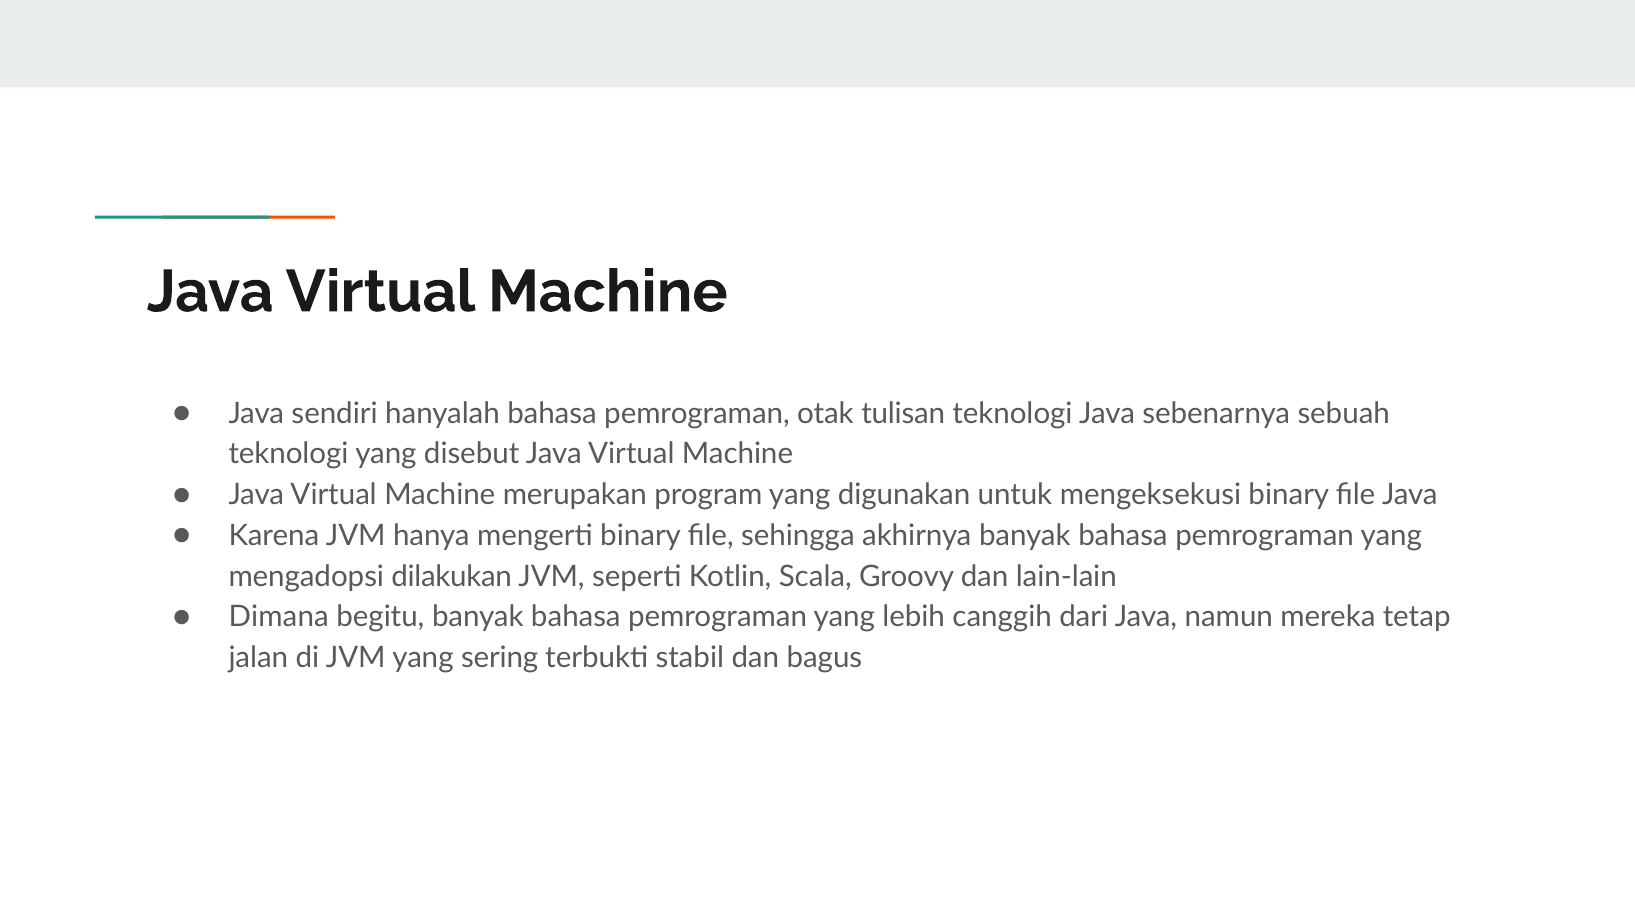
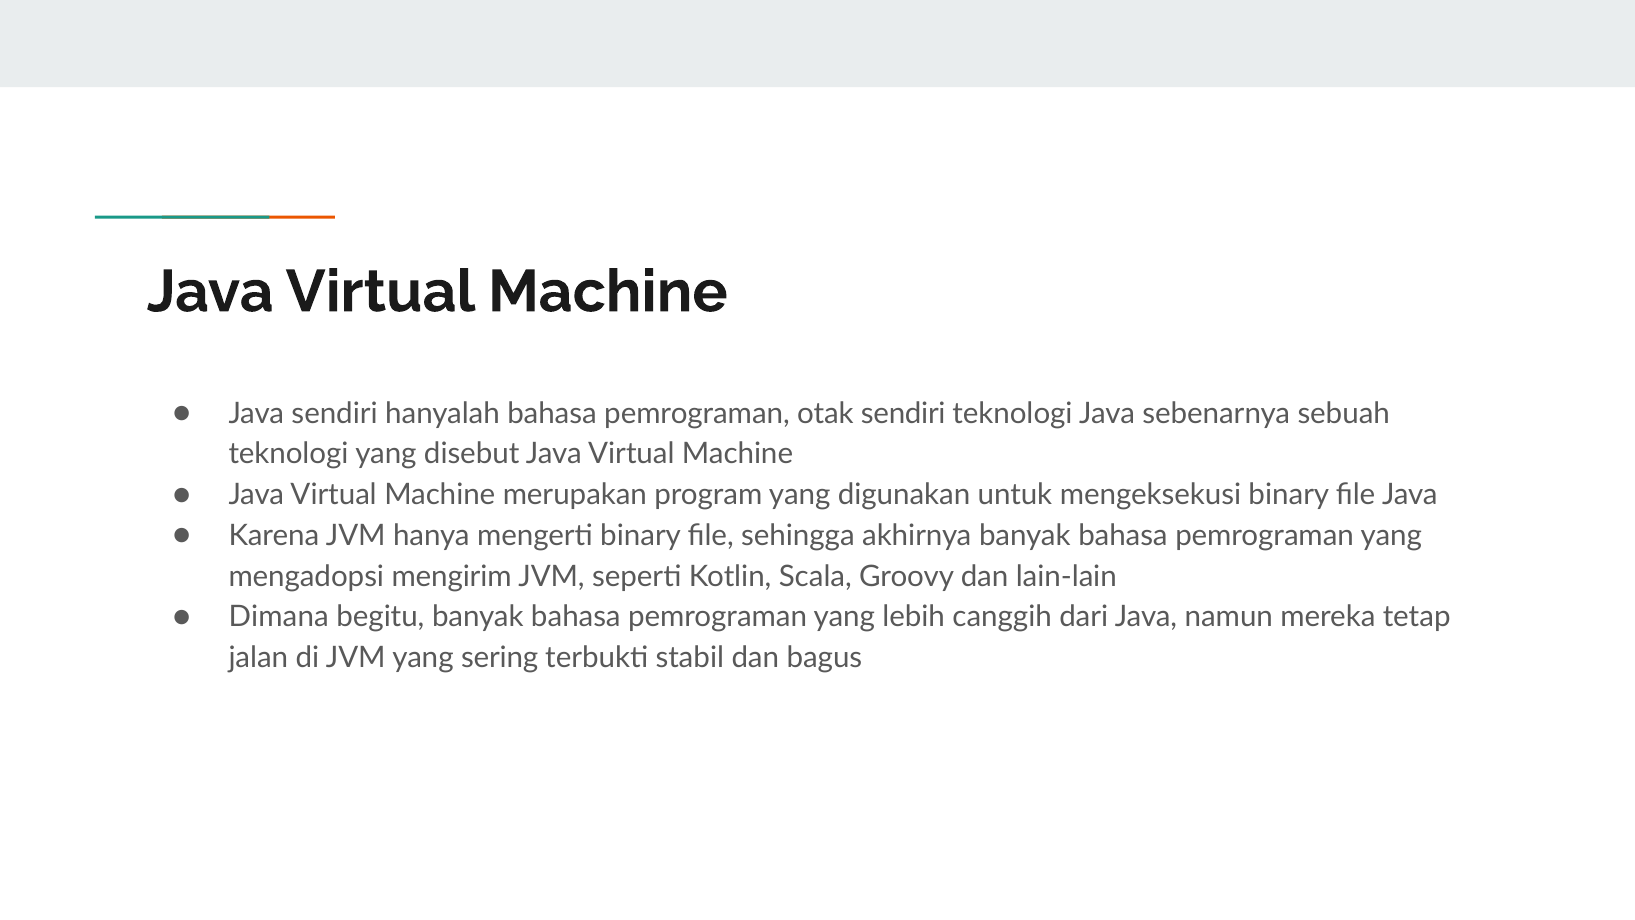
otak tulisan: tulisan -> sendiri
dilakukan: dilakukan -> mengirim
